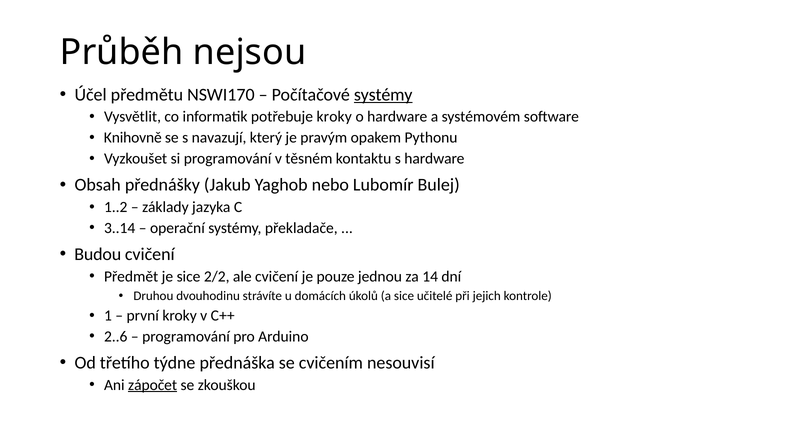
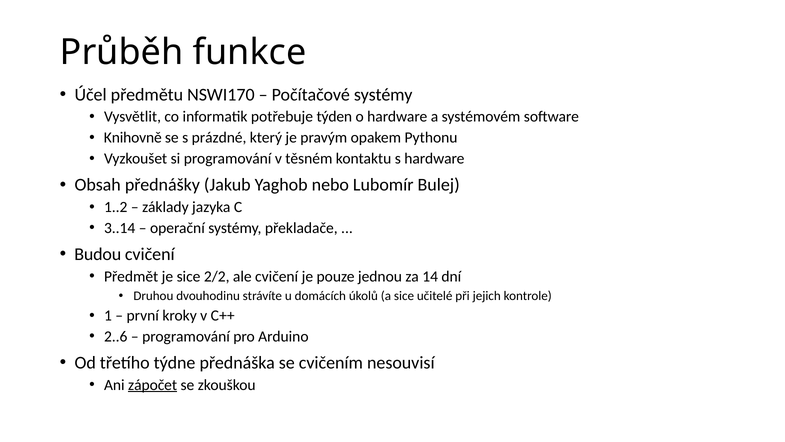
nejsou: nejsou -> funkce
systémy at (383, 94) underline: present -> none
potřebuje kroky: kroky -> týden
navazují: navazují -> prázdné
